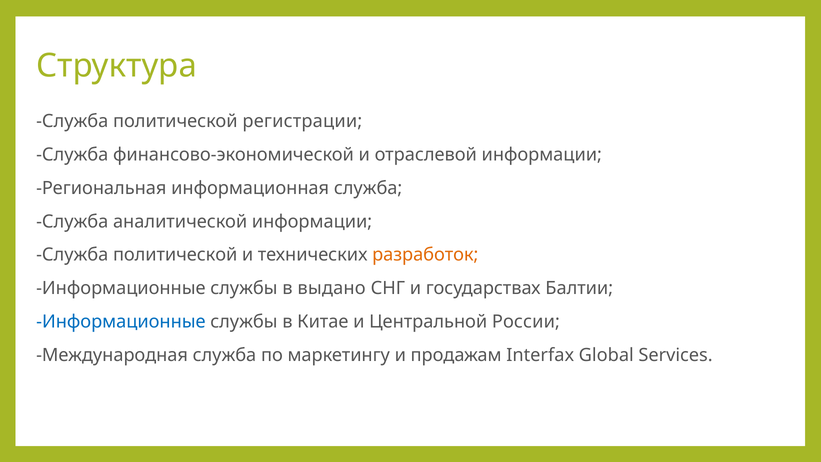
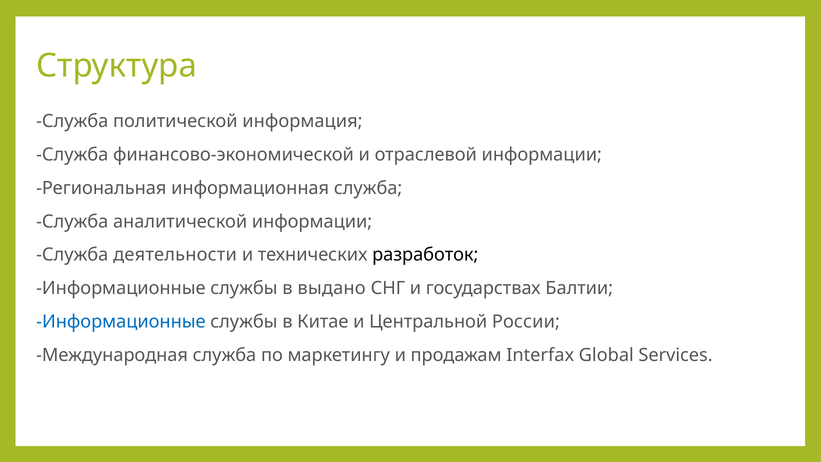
регистрации: регистрации -> информация
политической at (175, 255): политической -> деятельности
разработок colour: orange -> black
